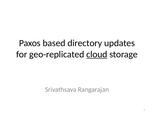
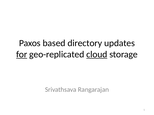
for underline: none -> present
